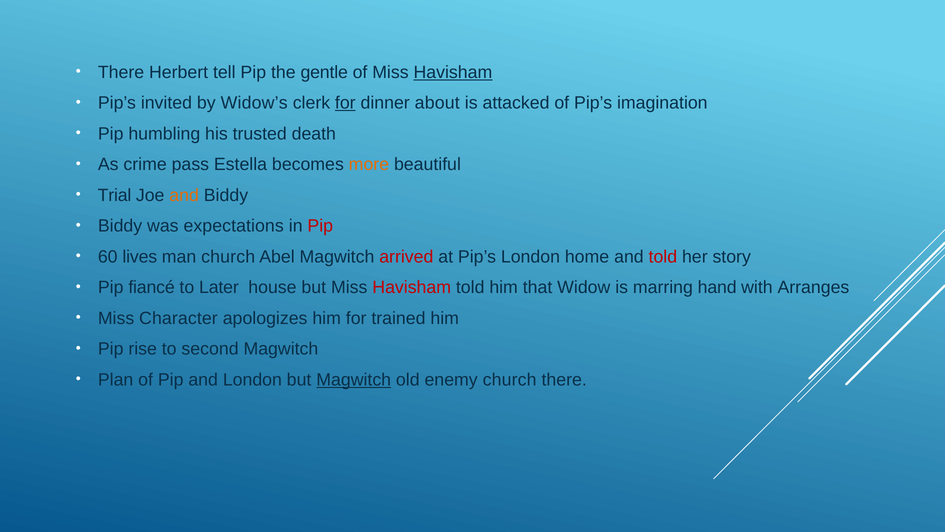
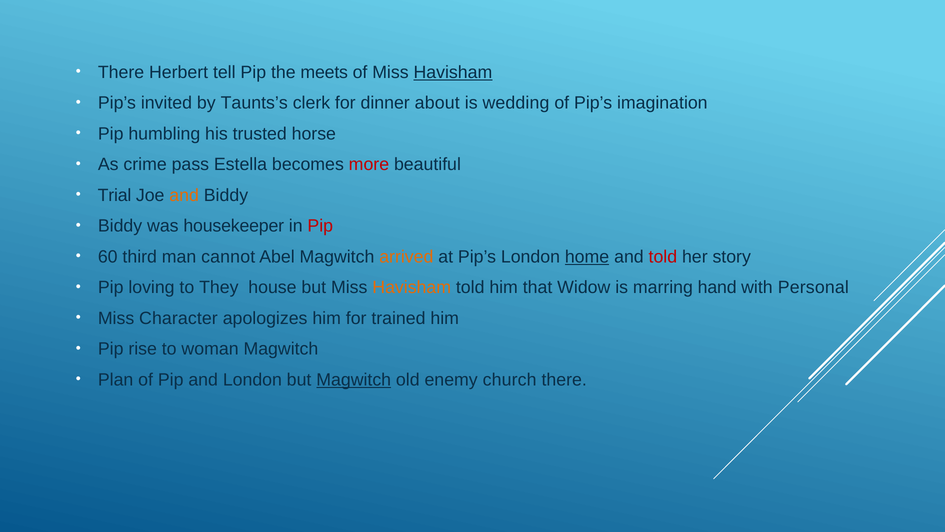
gentle: gentle -> meets
Widow’s: Widow’s -> Taunts’s
for at (345, 103) underline: present -> none
attacked: attacked -> wedding
death: death -> horse
more colour: orange -> red
expectations: expectations -> housekeeper
lives: lives -> third
man church: church -> cannot
arrived colour: red -> orange
home underline: none -> present
fiancé: fiancé -> loving
Later: Later -> They
Havisham at (412, 287) colour: red -> orange
Arranges: Arranges -> Personal
second: second -> woman
